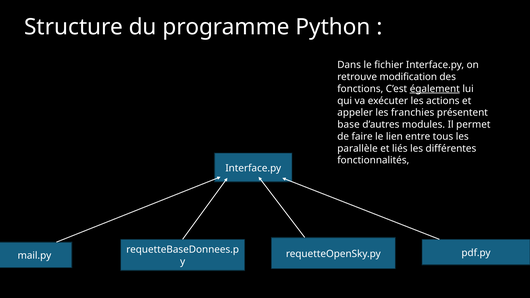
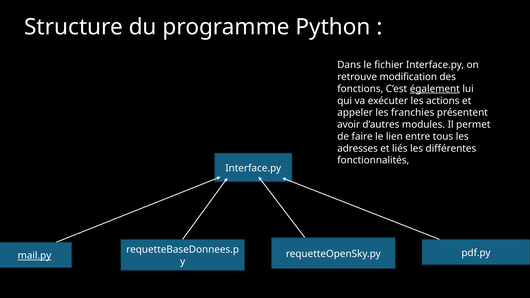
base: base -> avoir
parallèle: parallèle -> adresses
mail.py underline: none -> present
